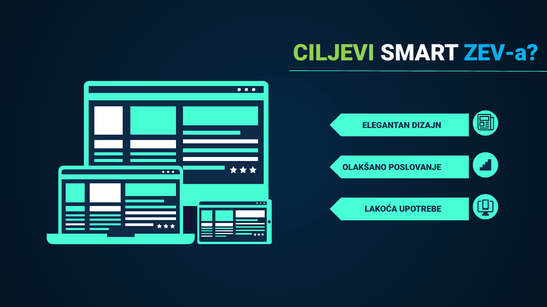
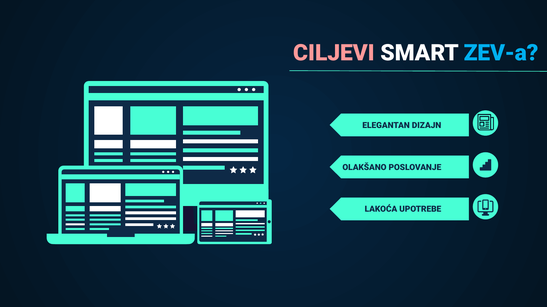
CILJEVI colour: light green -> pink
